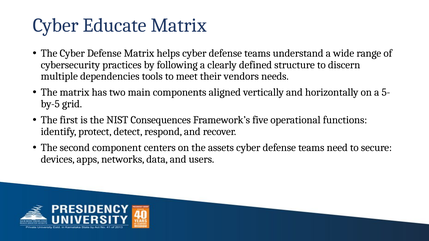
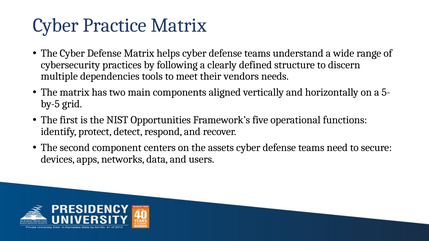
Educate: Educate -> Practice
Consequences: Consequences -> Opportunities
